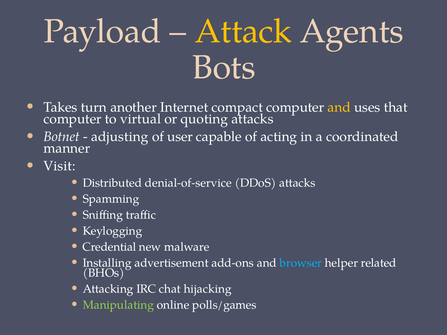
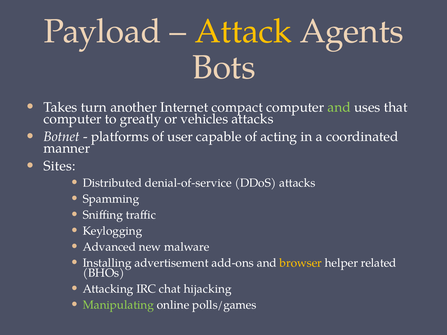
and at (339, 107) colour: yellow -> light green
virtual: virtual -> greatly
quoting: quoting -> vehicles
adjusting: adjusting -> platforms
Visit: Visit -> Sites
Credential: Credential -> Advanced
browser colour: light blue -> yellow
